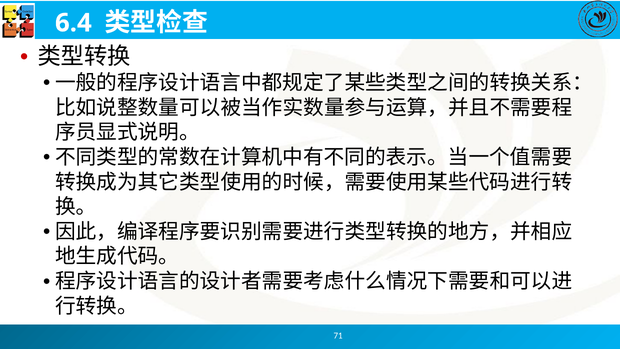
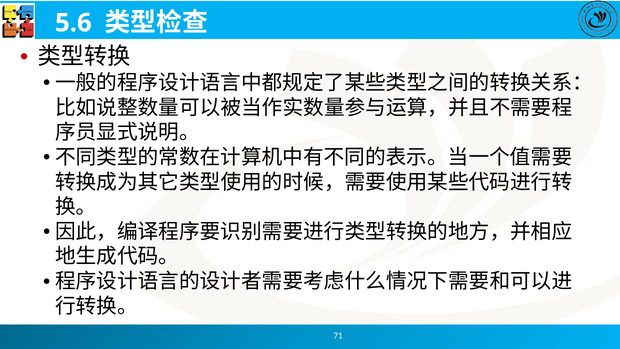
6.4: 6.4 -> 5.6
